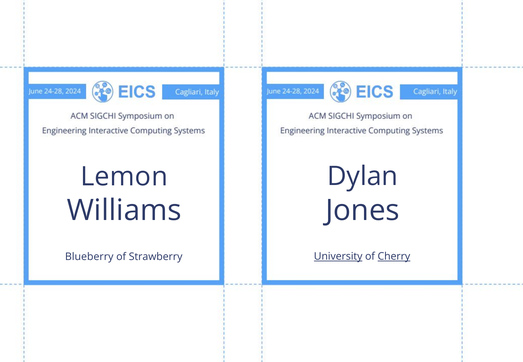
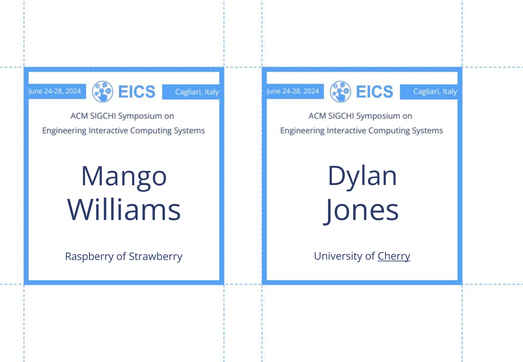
Lemon: Lemon -> Mango
University underline: present -> none
Blueberry: Blueberry -> Raspberry
